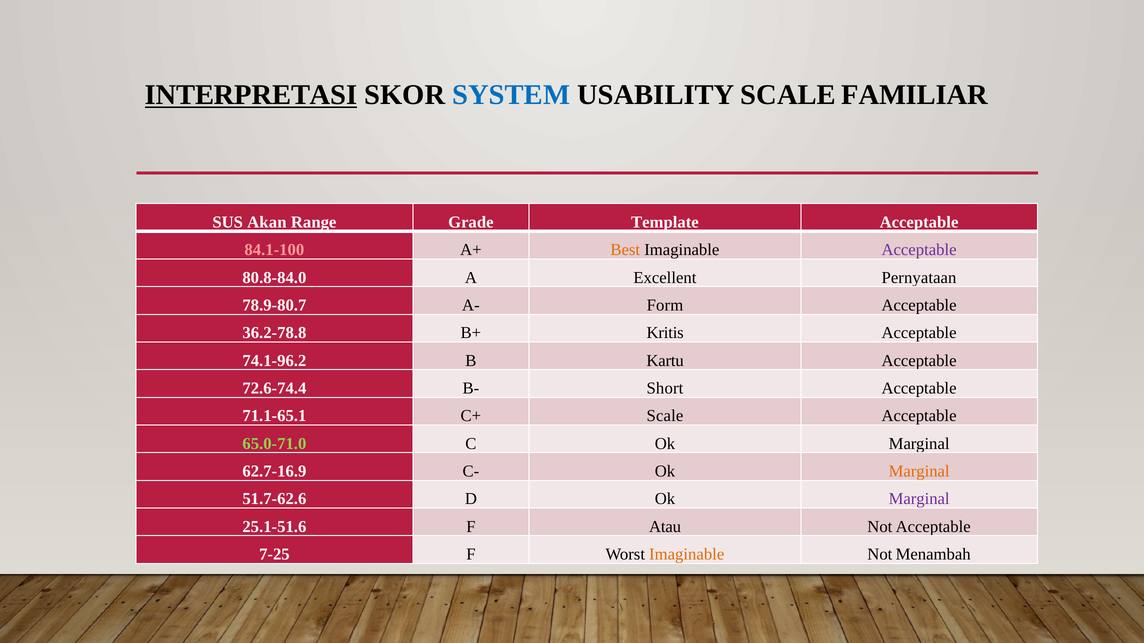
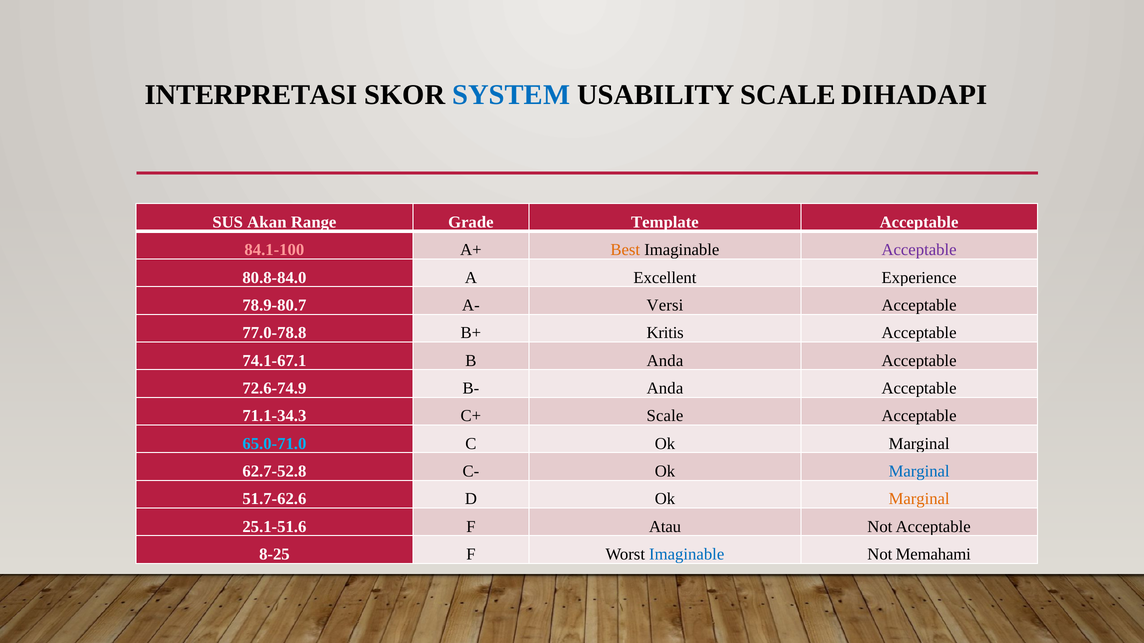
INTERPRETASI underline: present -> none
FAMILIAR: FAMILIAR -> DIHADAPI
Pernyataan: Pernyataan -> Experience
Form: Form -> Versi
36.2-78.8: 36.2-78.8 -> 77.0-78.8
74.1-96.2: 74.1-96.2 -> 74.1-67.1
B Kartu: Kartu -> Anda
72.6-74.4: 72.6-74.4 -> 72.6-74.9
B- Short: Short -> Anda
71.1-65.1: 71.1-65.1 -> 71.1-34.3
65.0-71.0 colour: light green -> light blue
62.7-16.9: 62.7-16.9 -> 62.7-52.8
Marginal at (919, 472) colour: orange -> blue
Marginal at (919, 499) colour: purple -> orange
7-25: 7-25 -> 8-25
Imaginable at (687, 555) colour: orange -> blue
Menambah: Menambah -> Memahami
